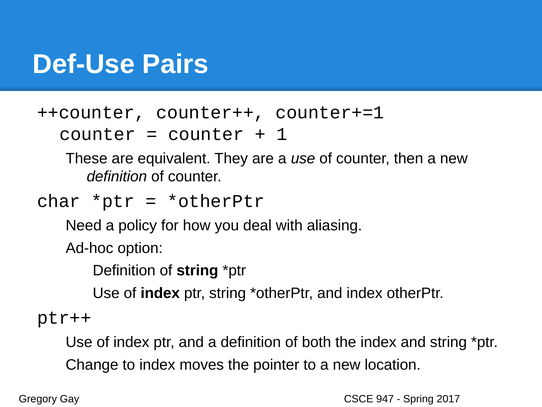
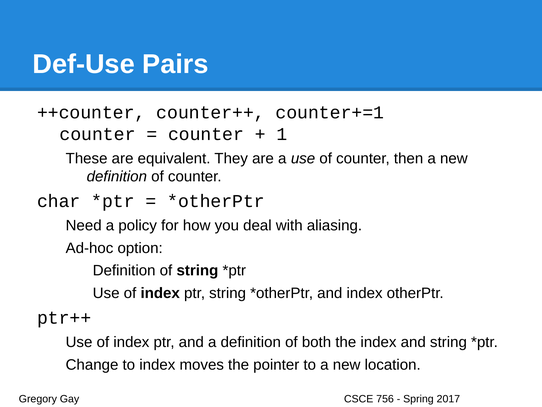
947: 947 -> 756
